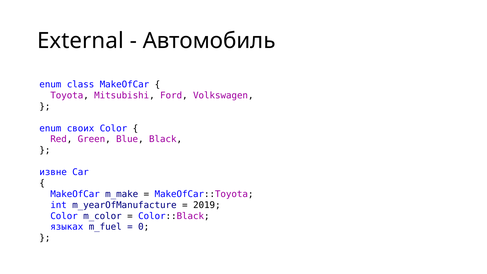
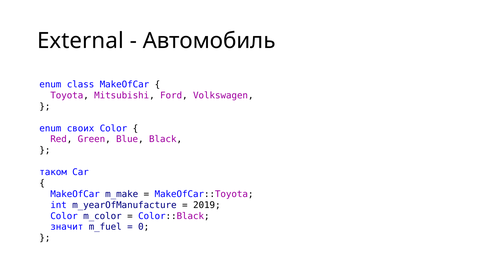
извне: извне -> таком
языках: языках -> значит
